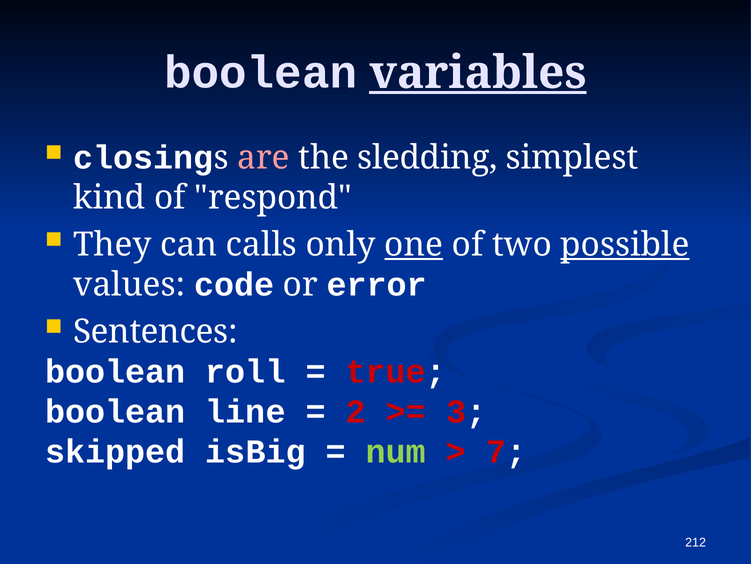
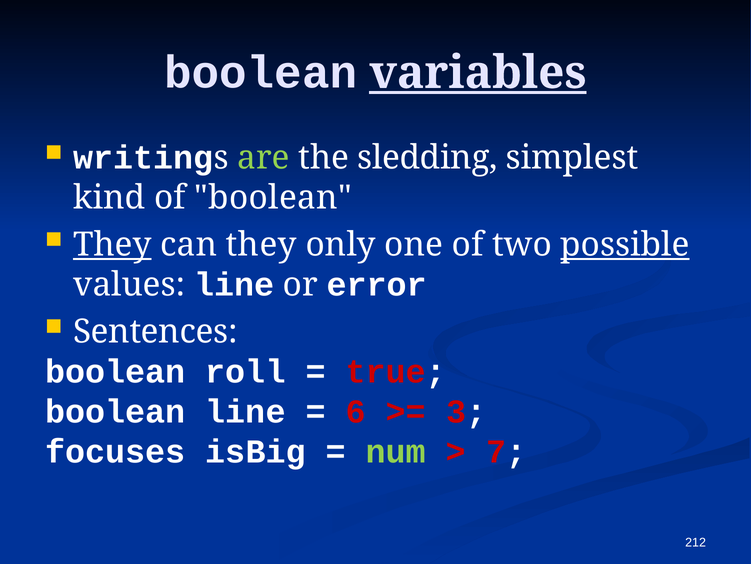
closing: closing -> writing
are colour: pink -> light green
of respond: respond -> boolean
They at (112, 244) underline: none -> present
can calls: calls -> they
one underline: present -> none
values code: code -> line
2: 2 -> 6
skipped: skipped -> focuses
